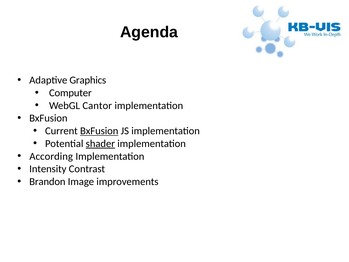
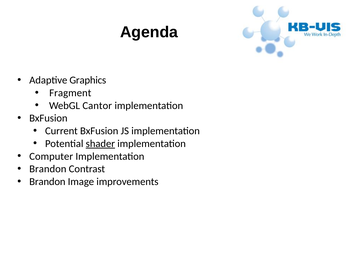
Computer: Computer -> Fragment
BxFusion at (99, 131) underline: present -> none
According: According -> Computer
Intensity at (48, 169): Intensity -> Brandon
